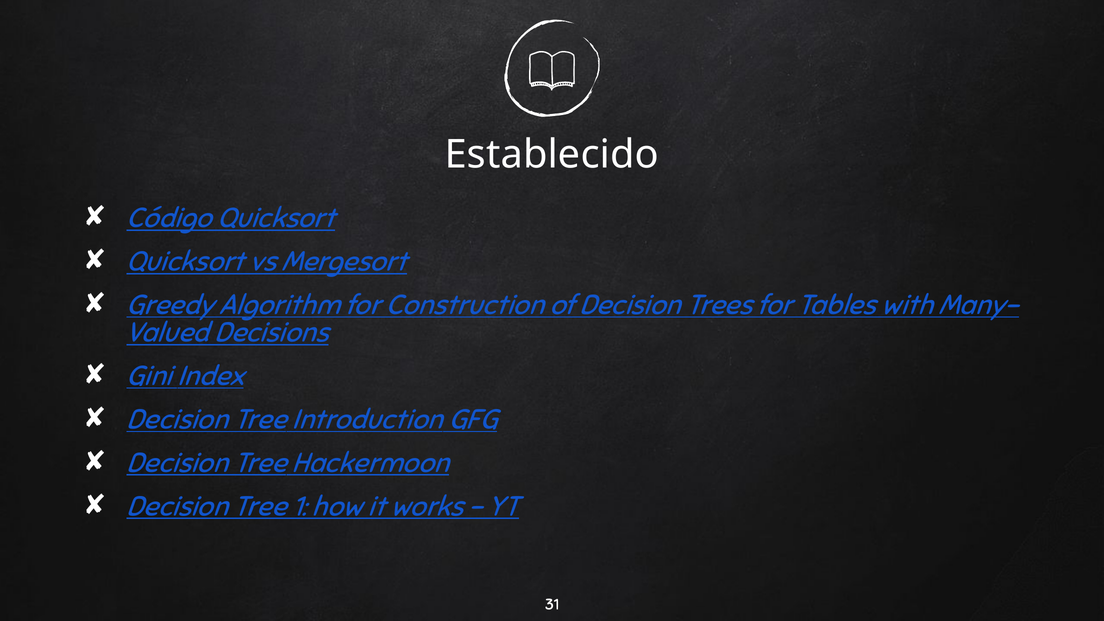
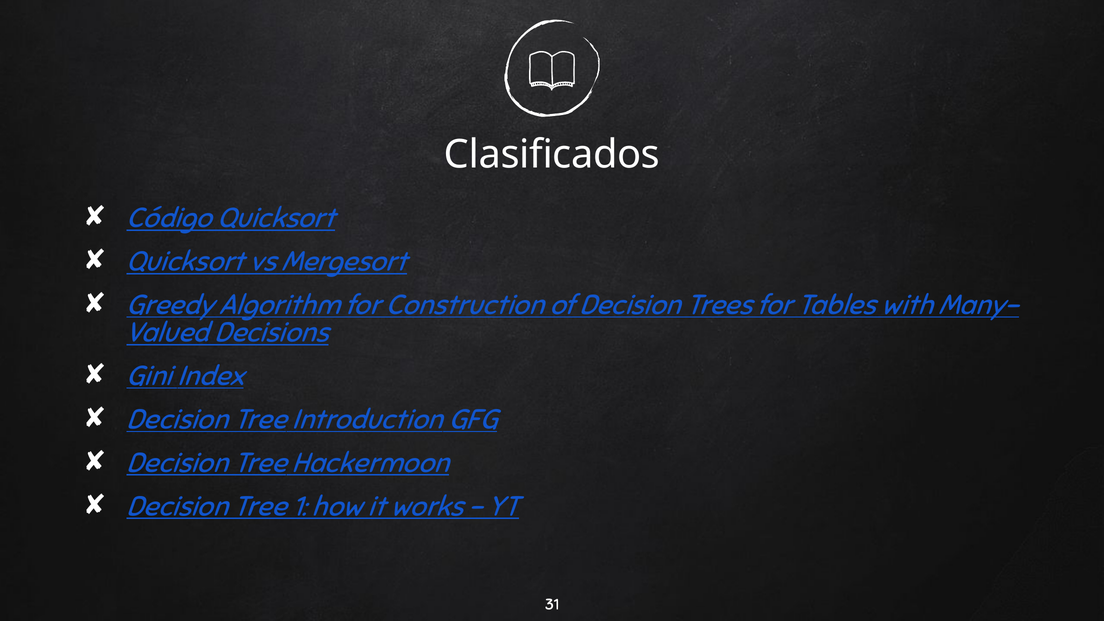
Establecido: Establecido -> Clasificados
